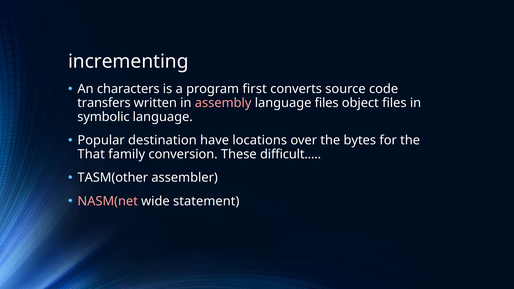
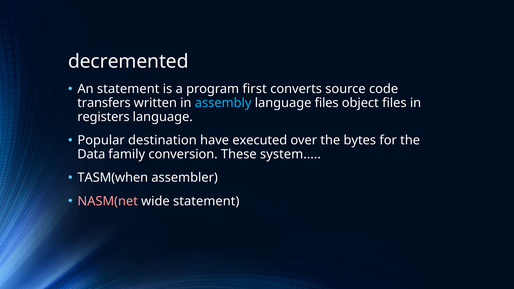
incrementing: incrementing -> decremented
An characters: characters -> statement
assembly colour: pink -> light blue
symbolic: symbolic -> registers
locations: locations -> executed
That: That -> Data
difficult: difficult -> system
TASM(other: TASM(other -> TASM(when
